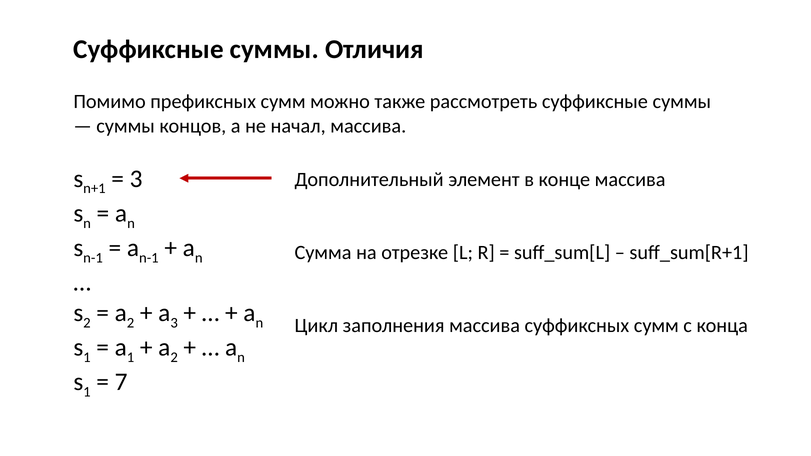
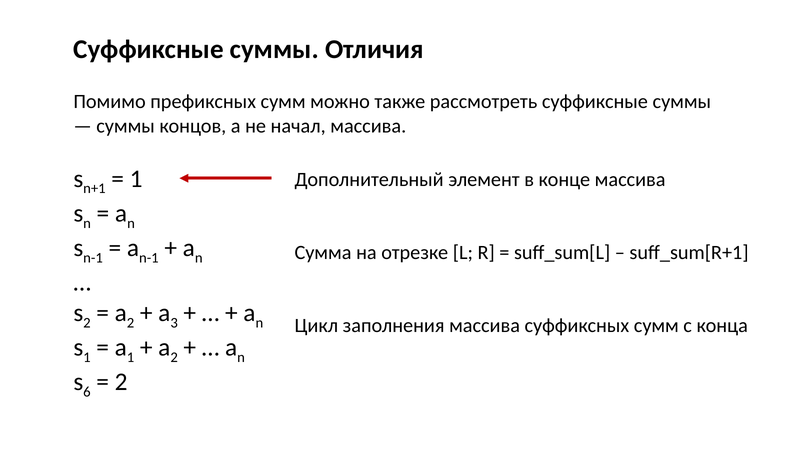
3 at (136, 179): 3 -> 1
1 at (87, 392): 1 -> 6
7 at (121, 382): 7 -> 2
